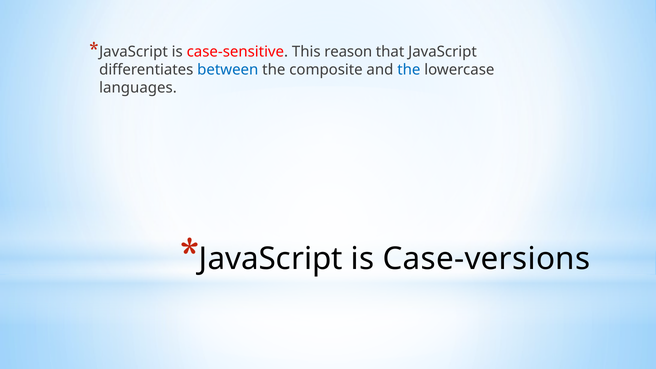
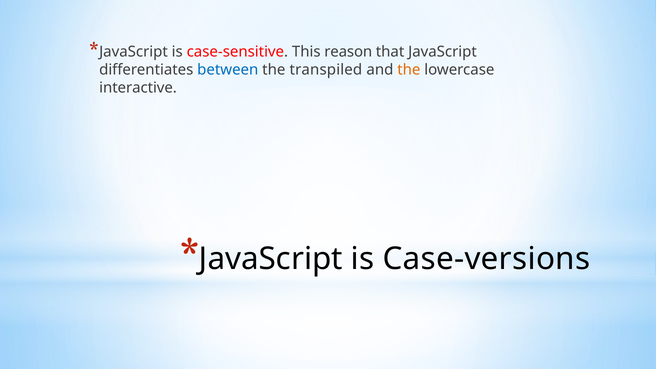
composite: composite -> transpiled
the at (409, 70) colour: blue -> orange
languages: languages -> interactive
